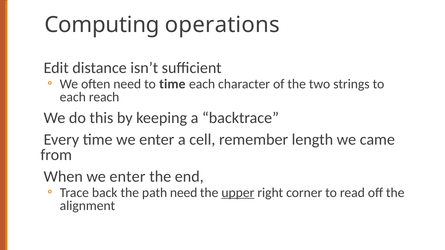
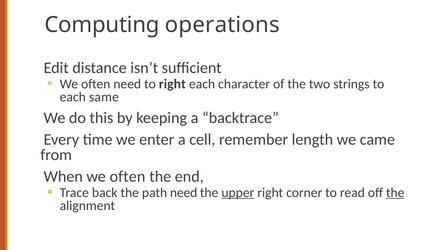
to time: time -> right
reach: reach -> same
When we enter: enter -> often
the at (395, 193) underline: none -> present
